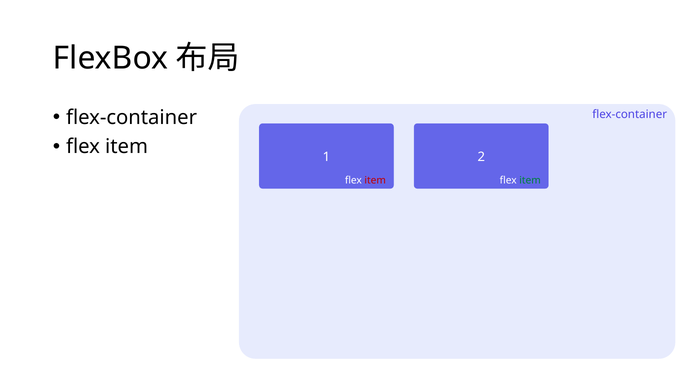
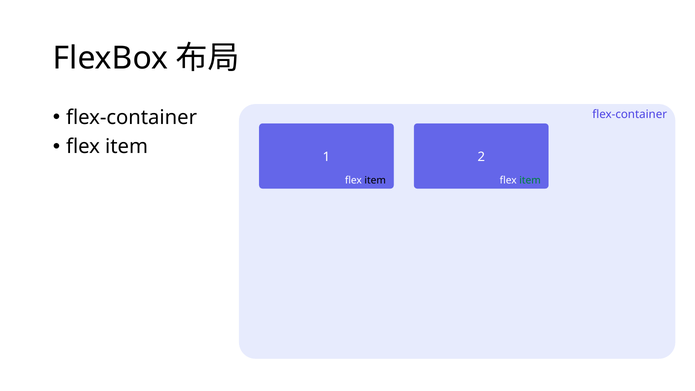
item at (375, 180) colour: red -> black
